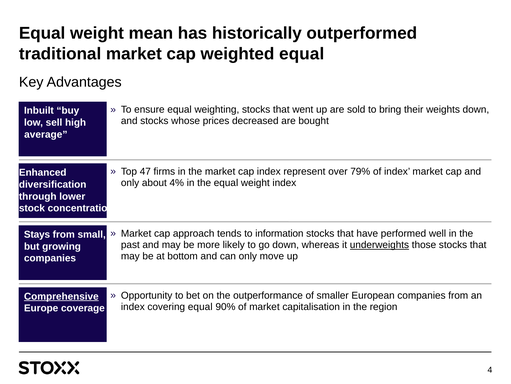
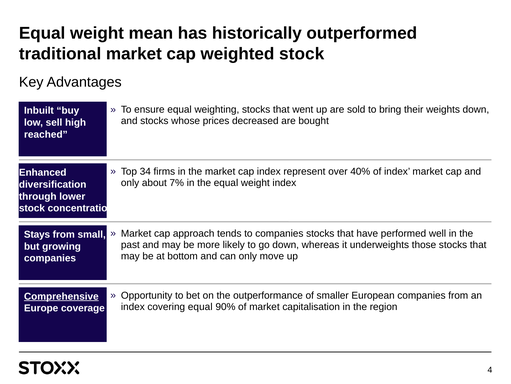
weighted equal: equal -> stock
average: average -> reached
47: 47 -> 34
79%: 79% -> 40%
4%: 4% -> 7%
to information: information -> companies
underweights underline: present -> none
